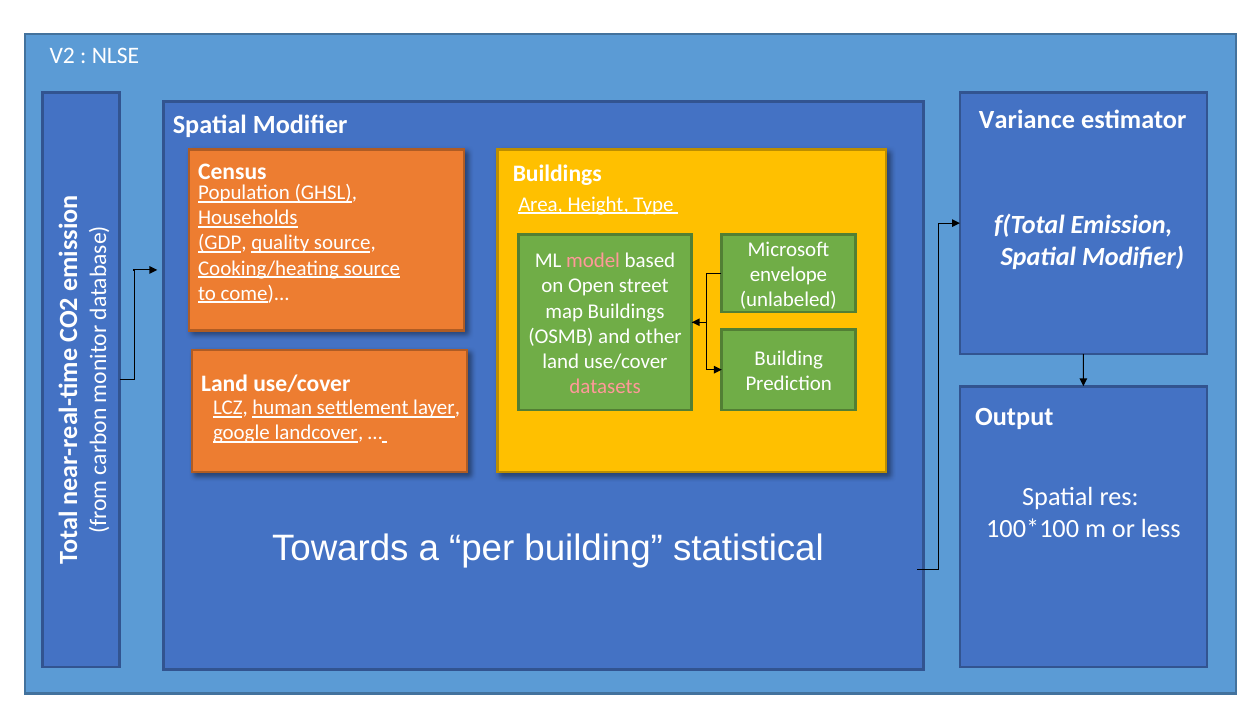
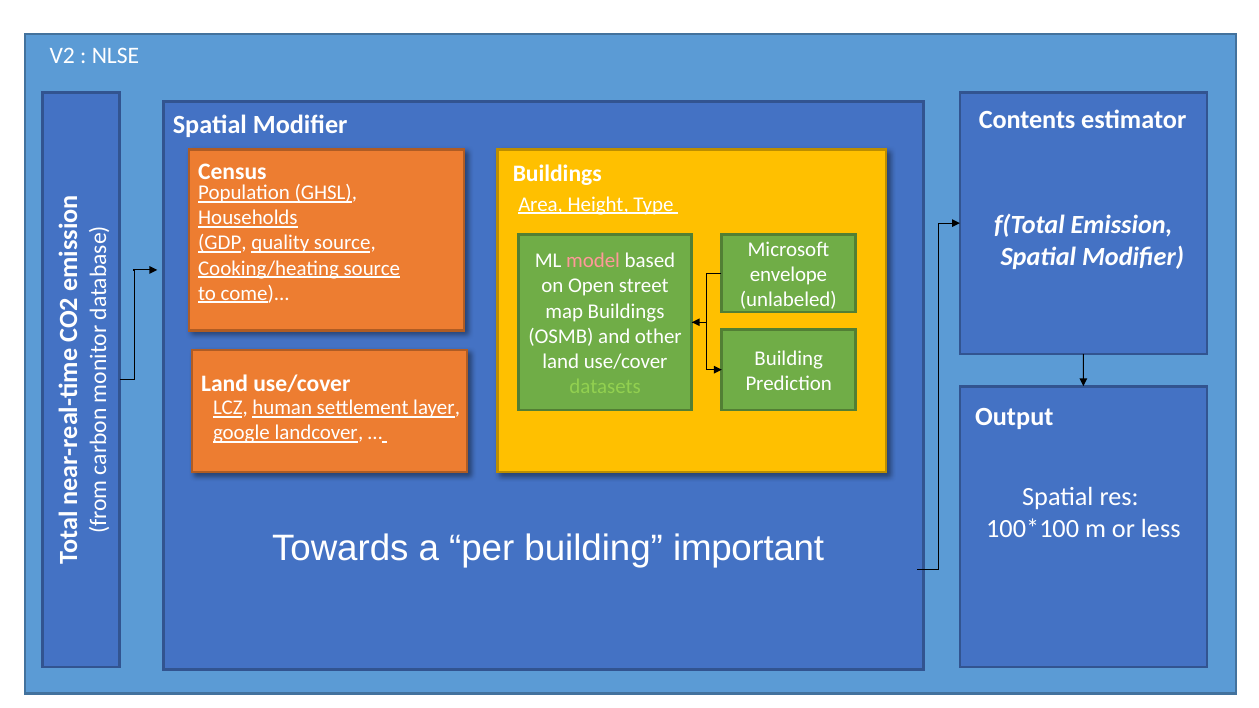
Variance: Variance -> Contents
datasets colour: pink -> light green
statistical: statistical -> important
